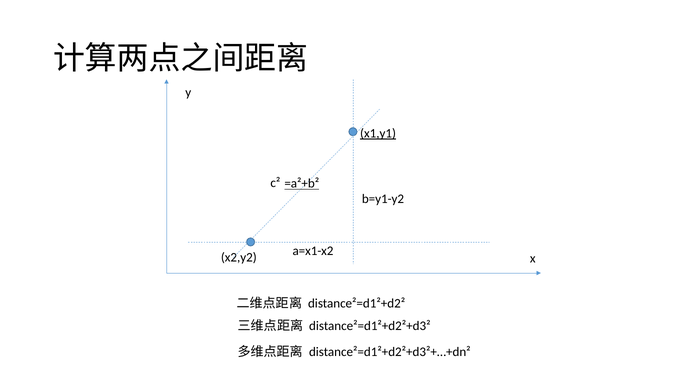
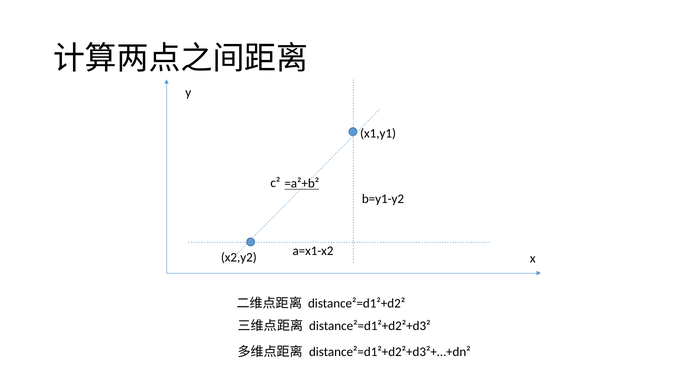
x1,y1 underline: present -> none
